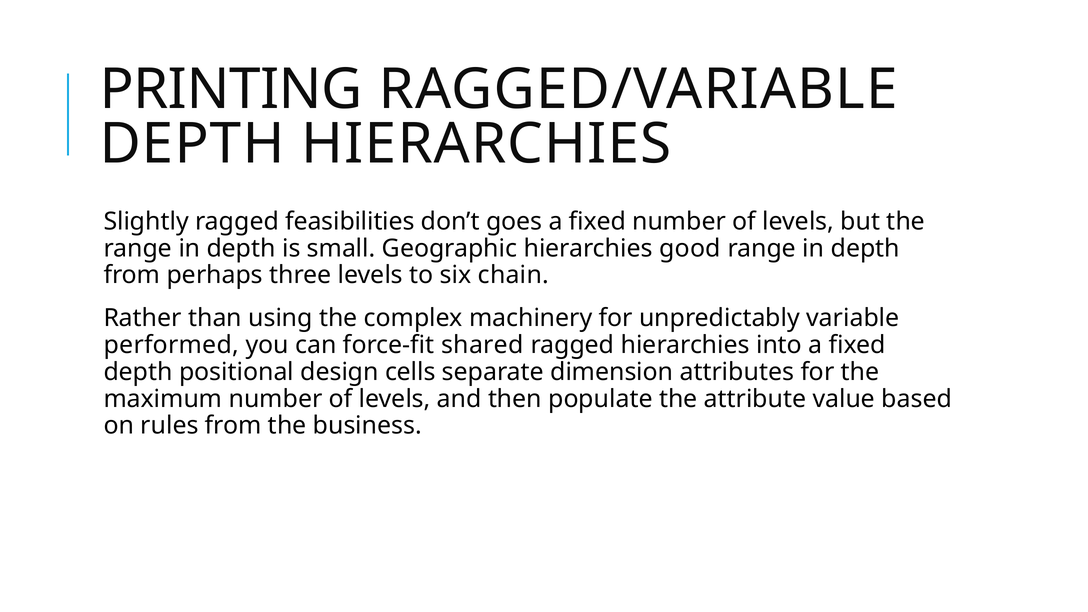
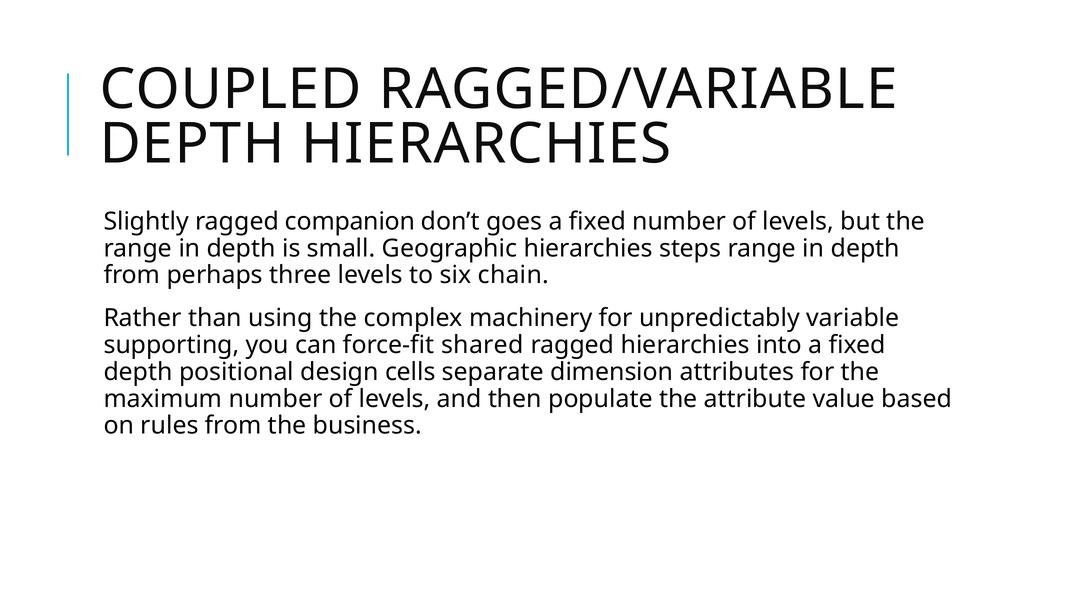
PRINTING: PRINTING -> COUPLED
feasibilities: feasibilities -> companion
good: good -> steps
performed: performed -> supporting
